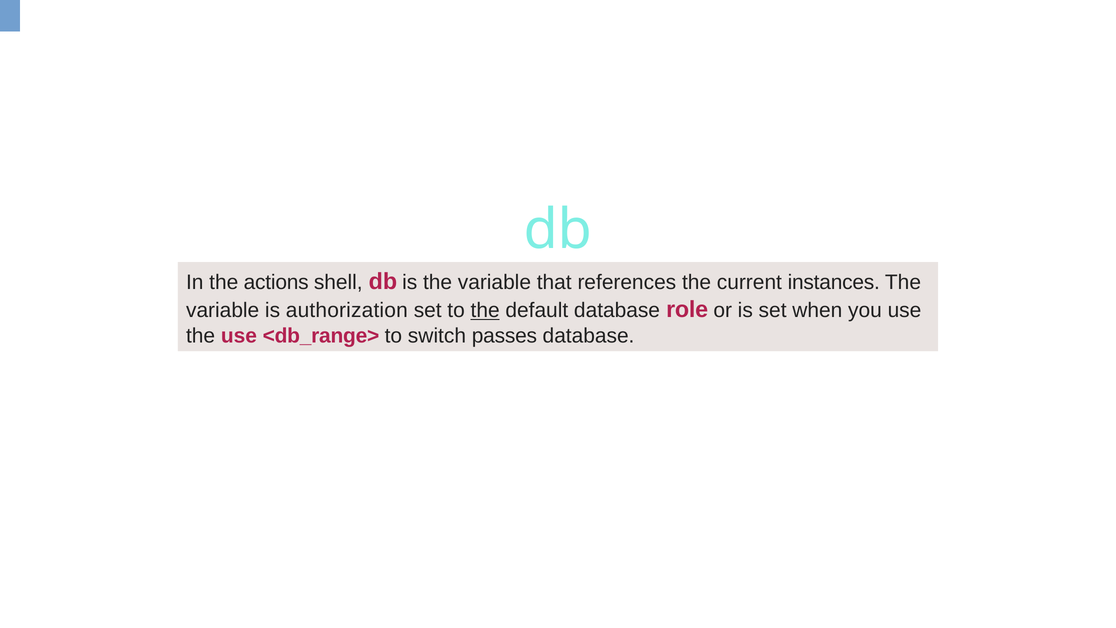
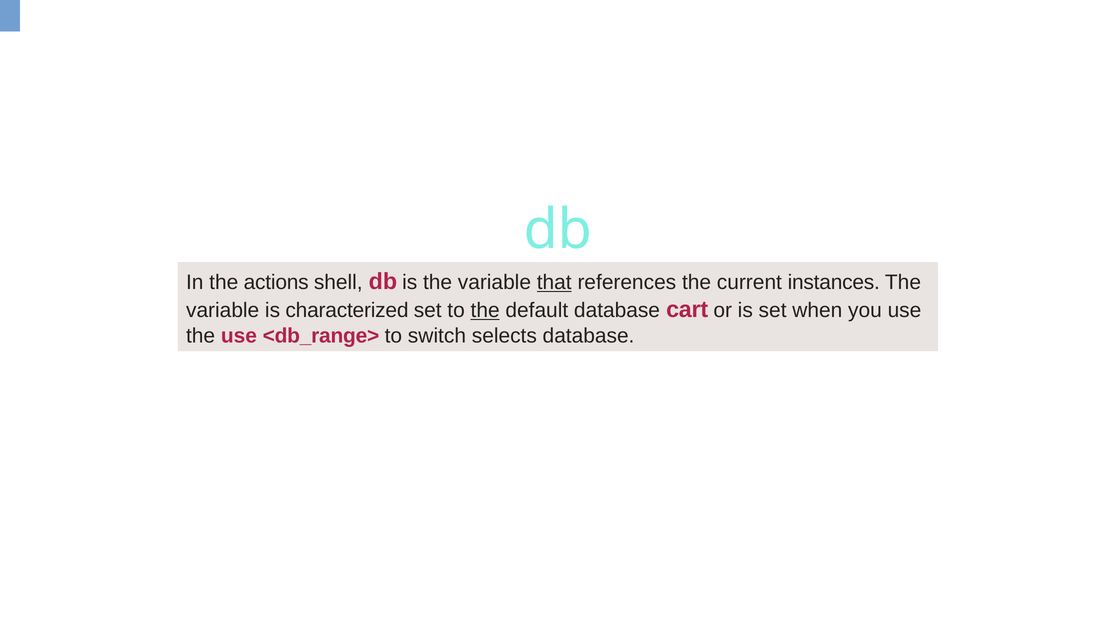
that underline: none -> present
authorization: authorization -> characterized
role: role -> cart
passes: passes -> selects
